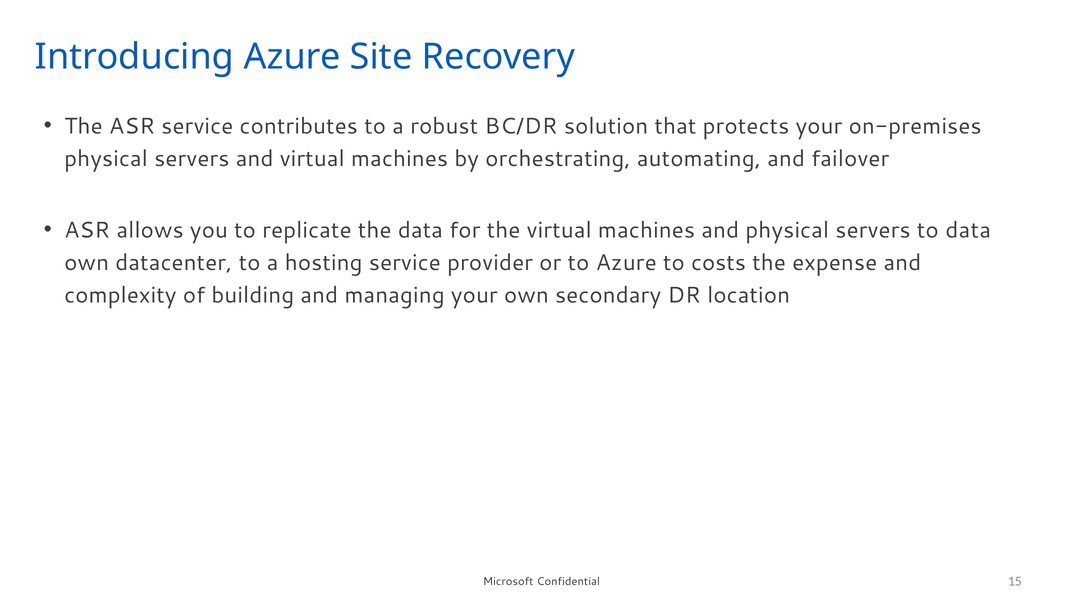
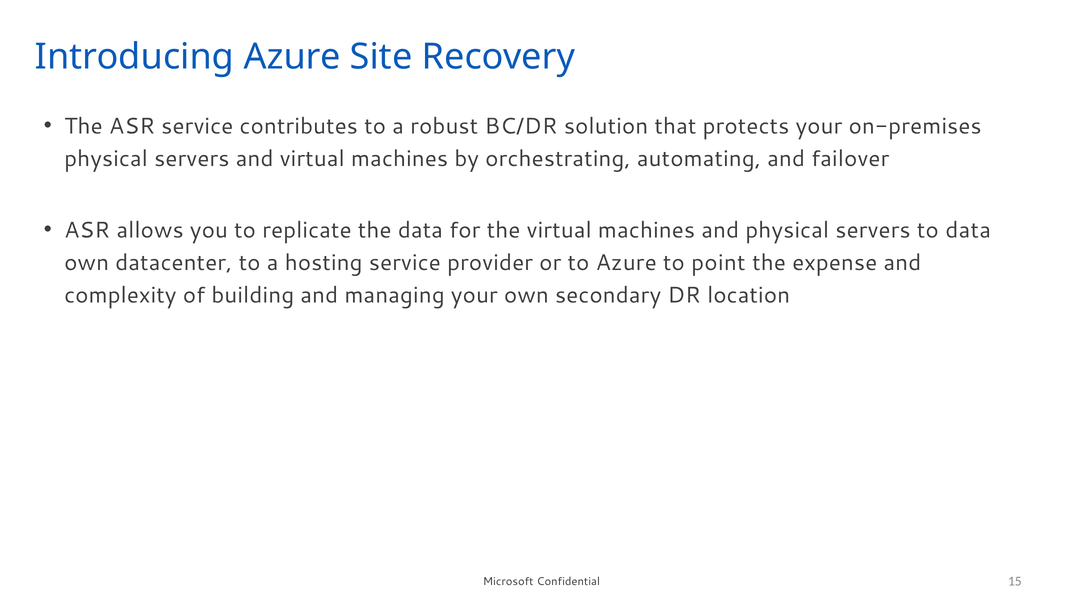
costs: costs -> point
